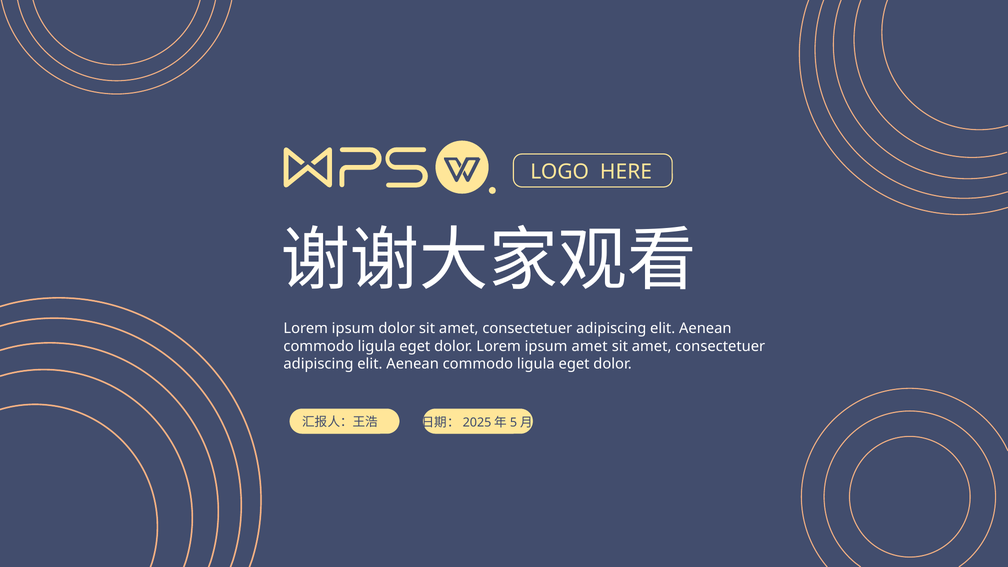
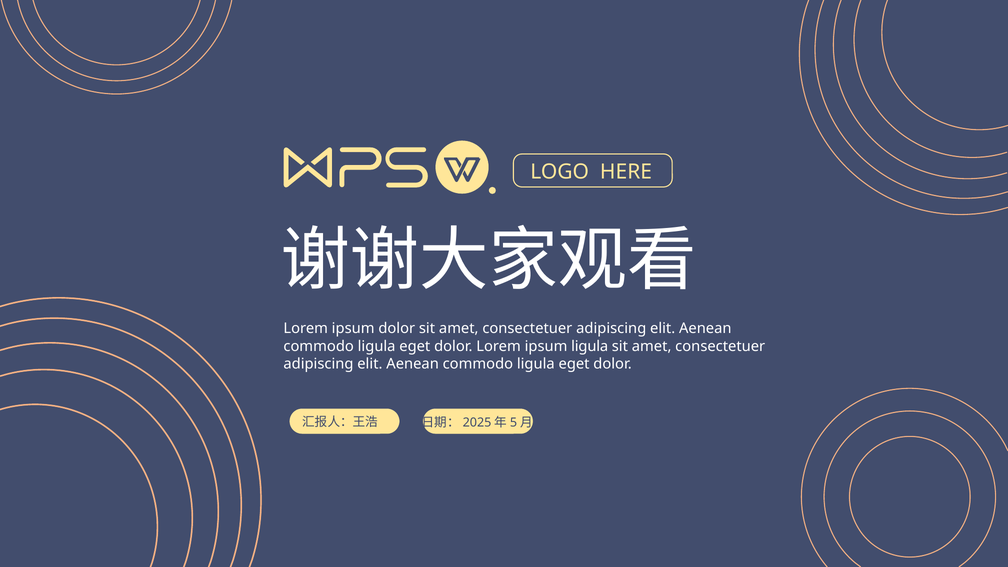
ipsum amet: amet -> ligula
